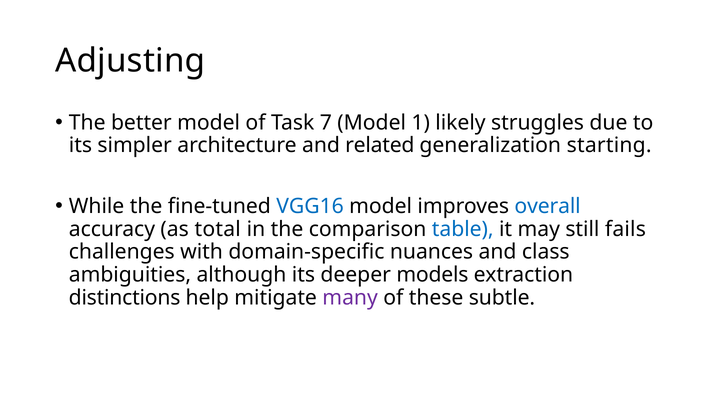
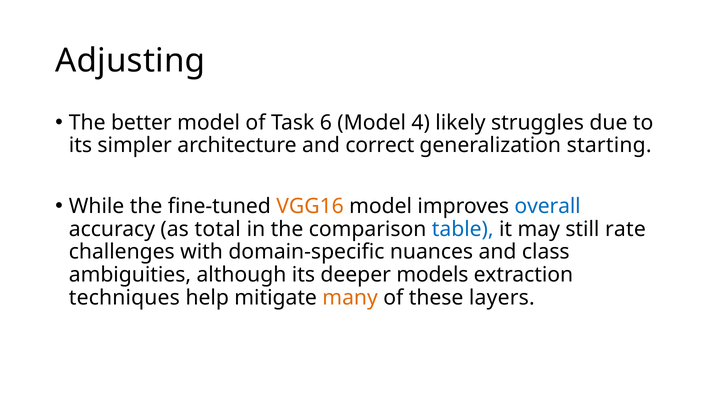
7: 7 -> 6
1: 1 -> 4
related: related -> correct
VGG16 colour: blue -> orange
fails: fails -> rate
distinctions: distinctions -> techniques
many colour: purple -> orange
subtle: subtle -> layers
